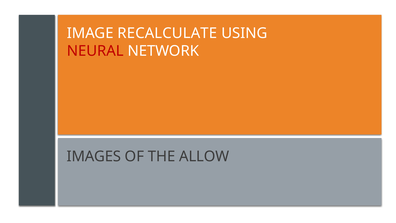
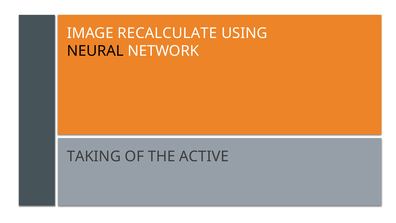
NEURAL colour: red -> black
IMAGES: IMAGES -> TAKING
ALLOW: ALLOW -> ACTIVE
